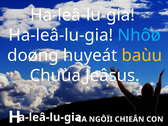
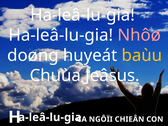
Nhôø colour: light blue -> pink
